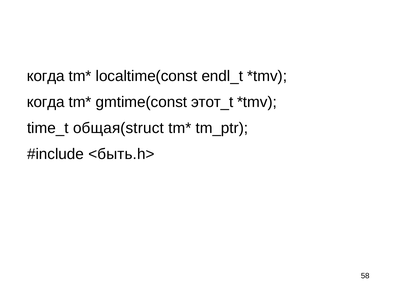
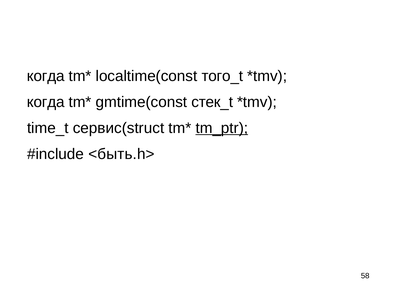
endl_t: endl_t -> того_t
этот_t: этот_t -> стек_t
общая(struct: общая(struct -> сервис(struct
tm_ptr underline: none -> present
